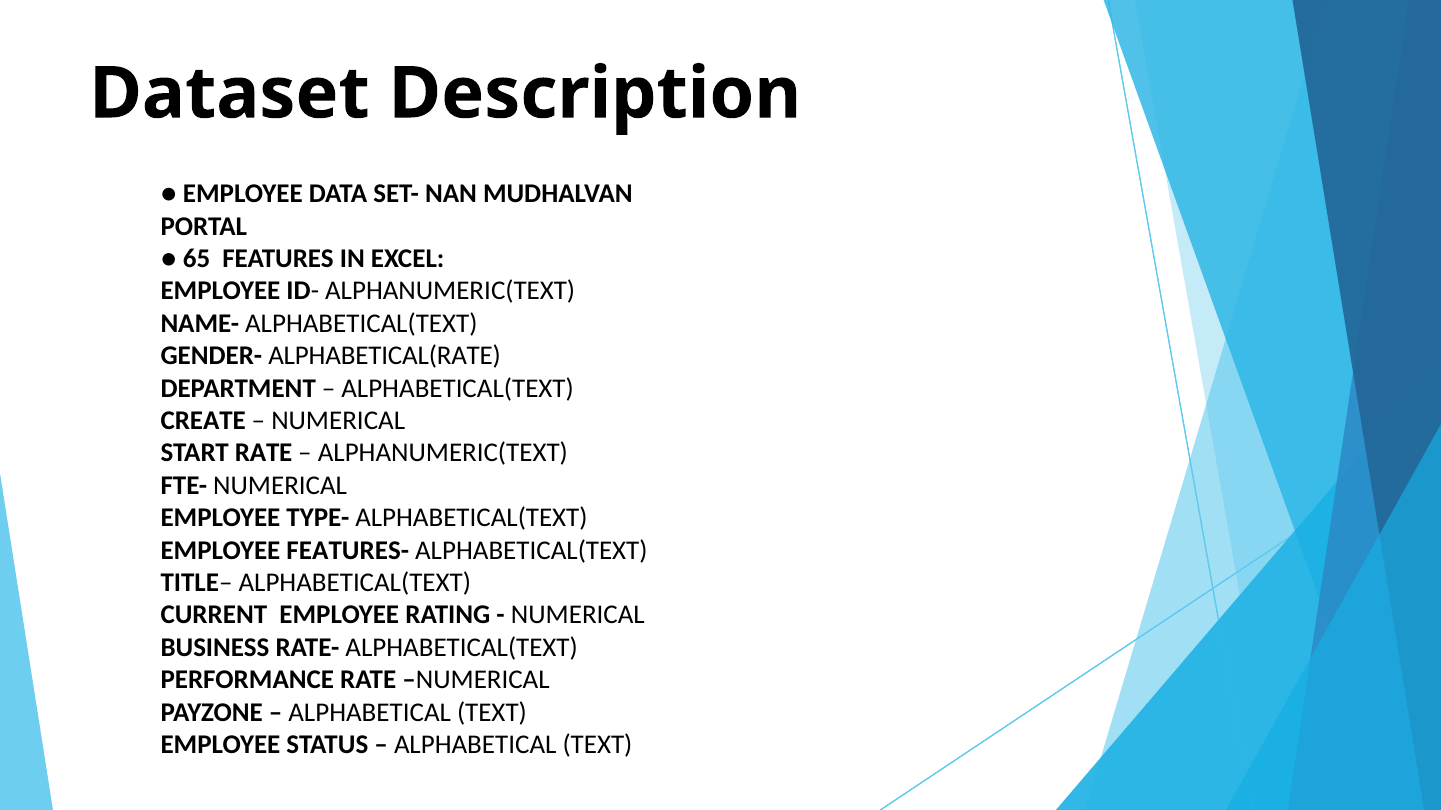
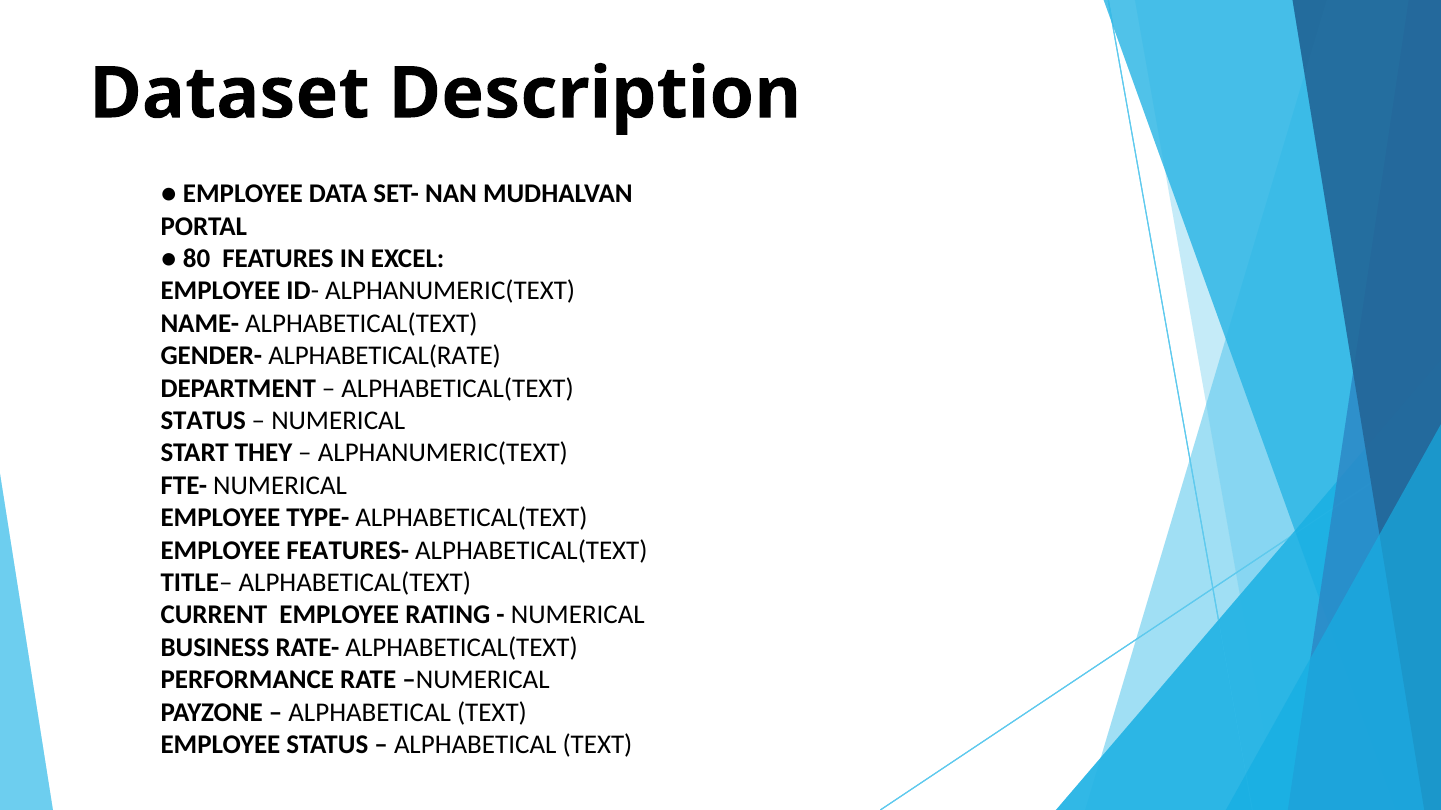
65: 65 -> 80
CREATE at (203, 421): CREATE -> STATUS
START RATE: RATE -> THEY
